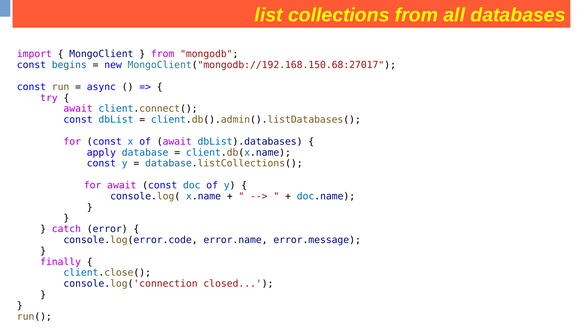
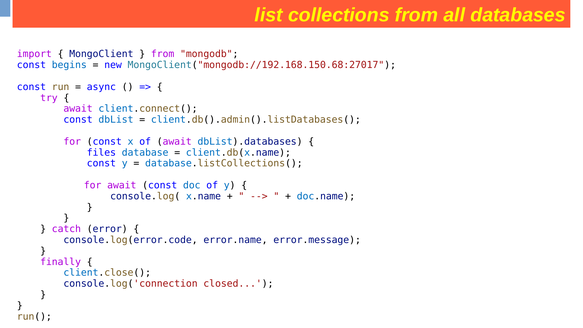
apply: apply -> files
